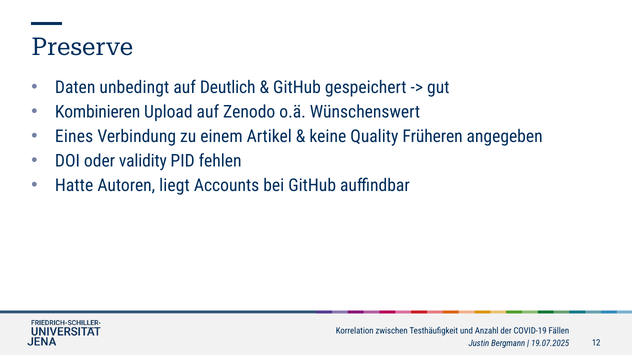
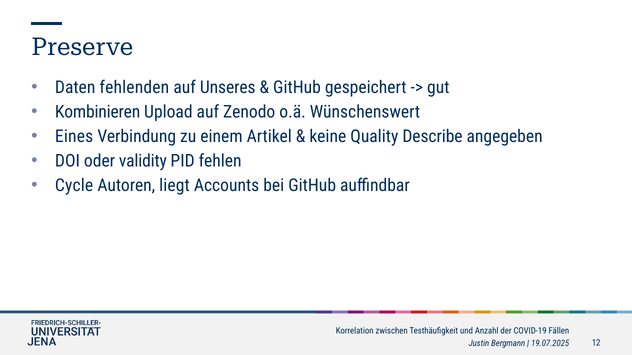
unbedingt: unbedingt -> fehlenden
Deutlich: Deutlich -> Unseres
Früheren: Früheren -> Describe
Hatte: Hatte -> Cycle
